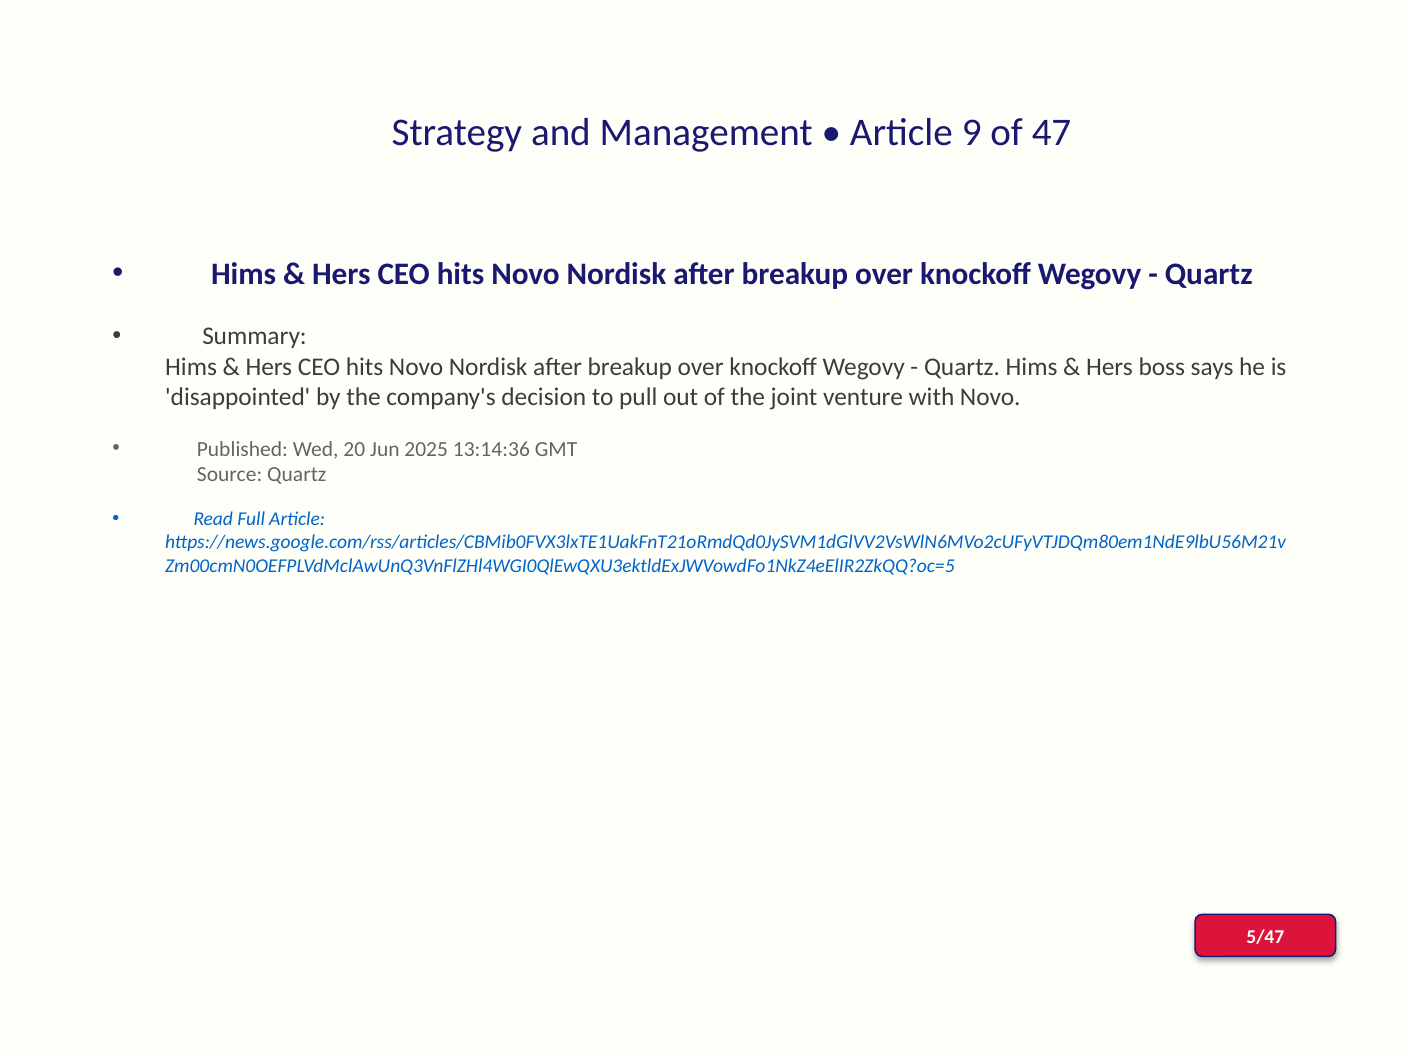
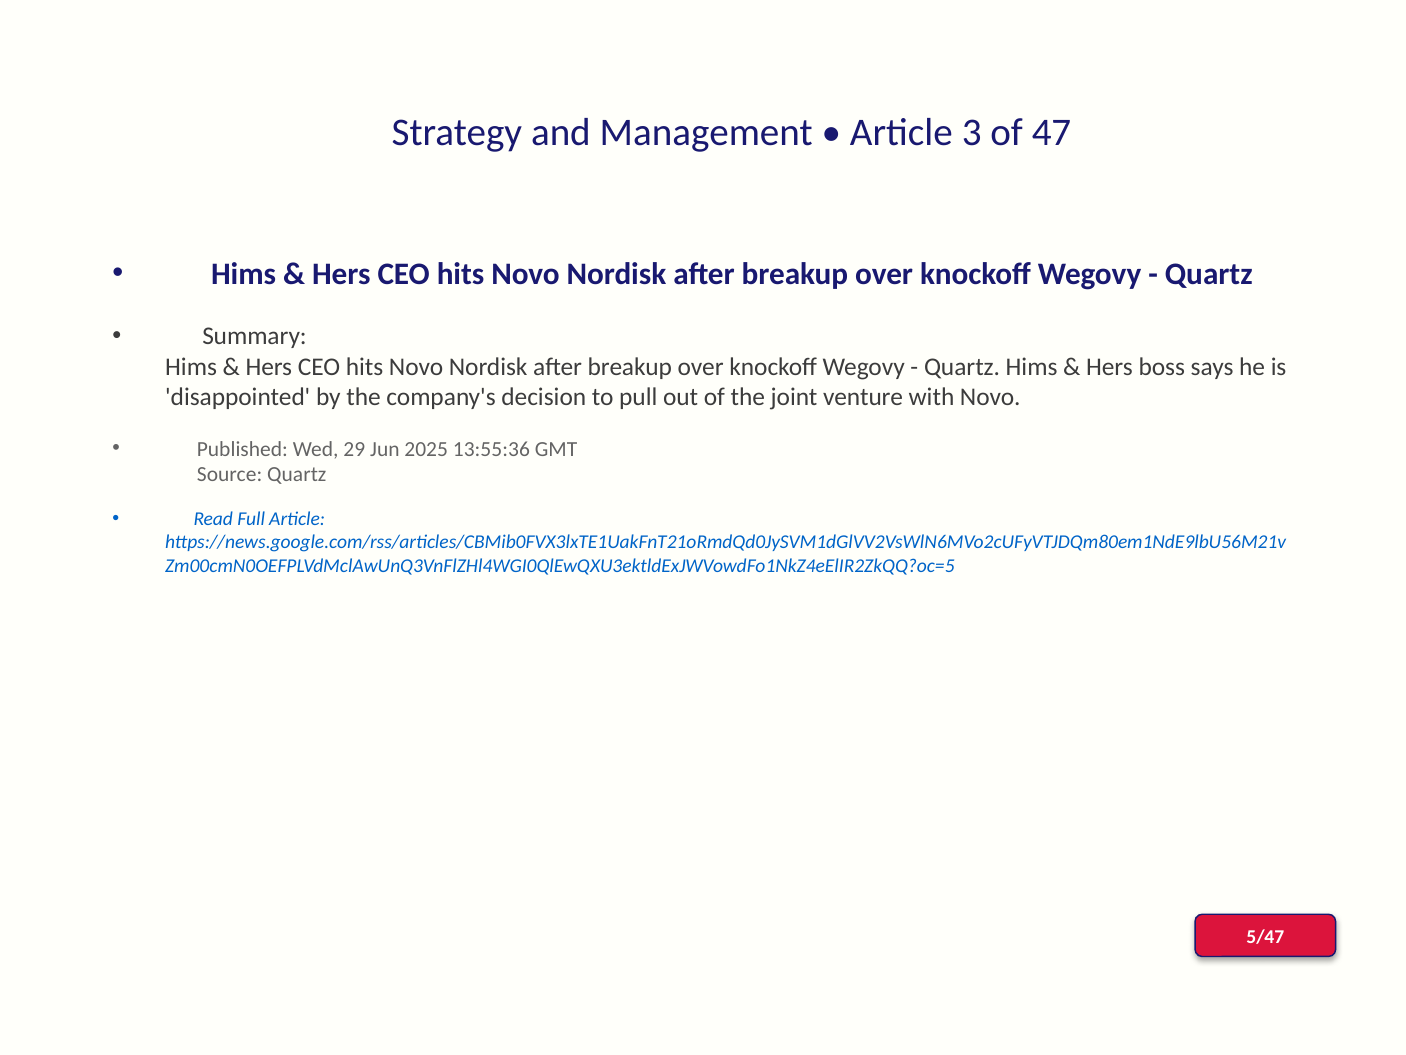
9: 9 -> 3
20: 20 -> 29
13:14:36: 13:14:36 -> 13:55:36
